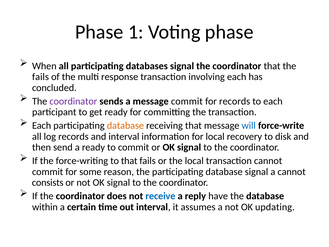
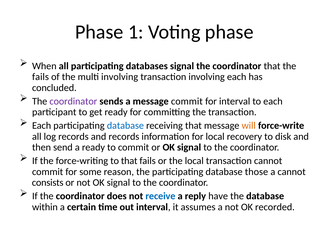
multi response: response -> involving
for records: records -> interval
database at (125, 125) colour: orange -> blue
will colour: blue -> orange
and interval: interval -> records
database signal: signal -> those
updating: updating -> recorded
